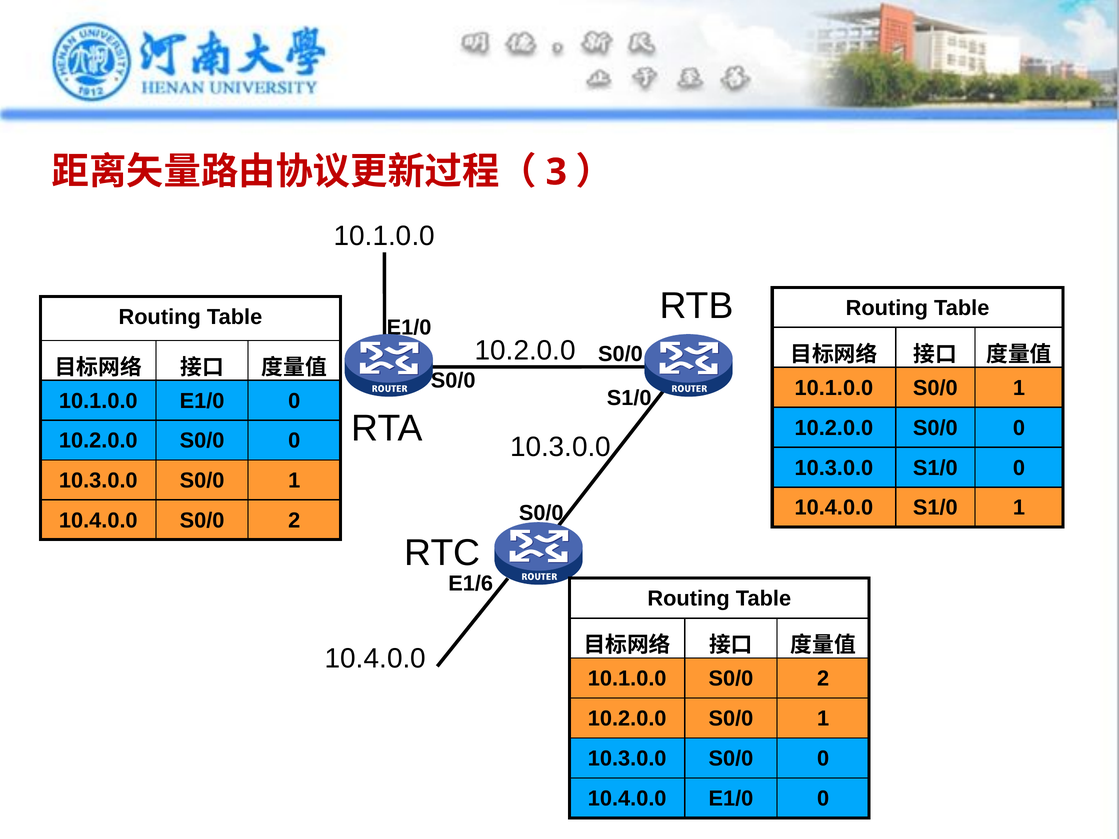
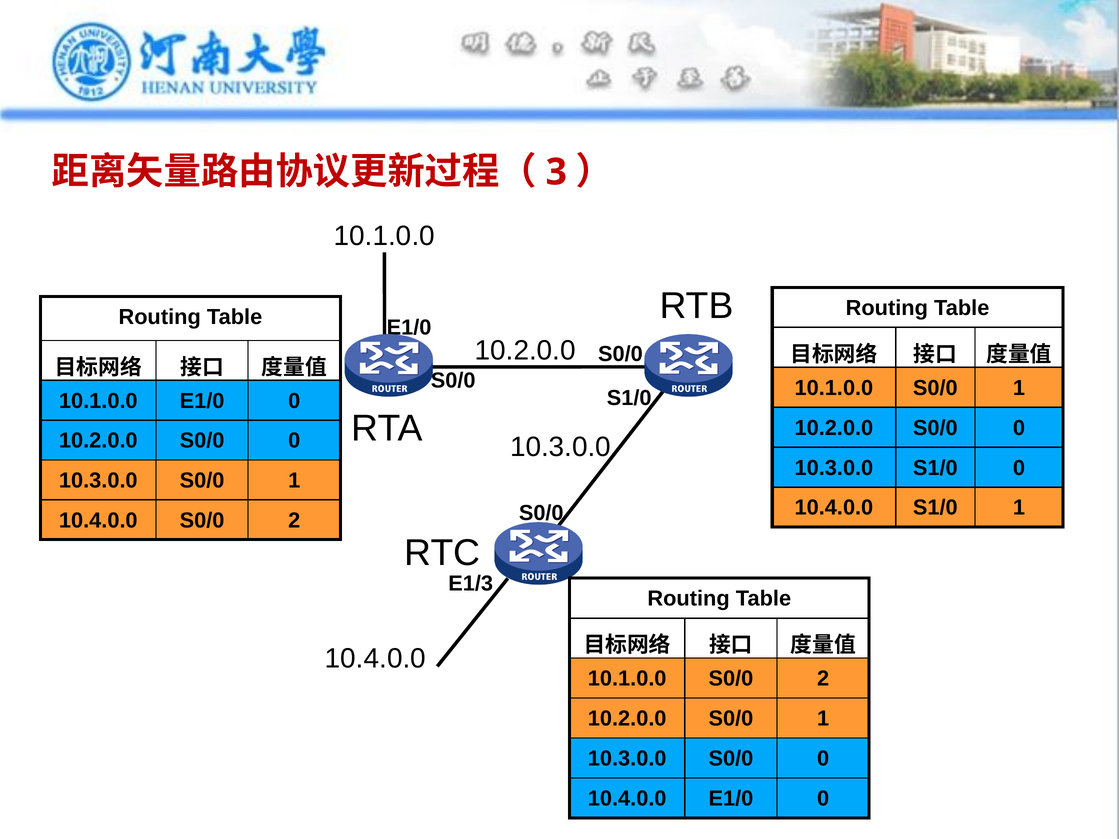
E1/6: E1/6 -> E1/3
